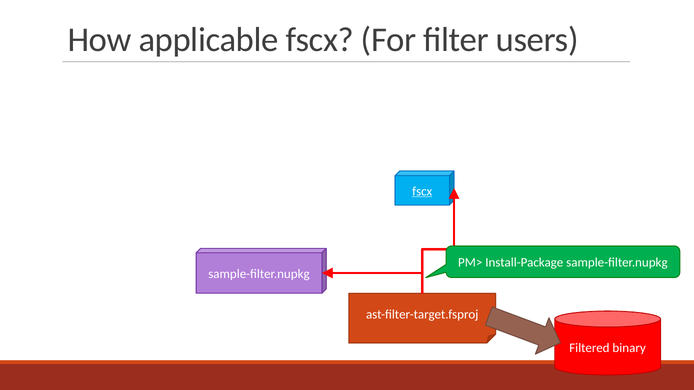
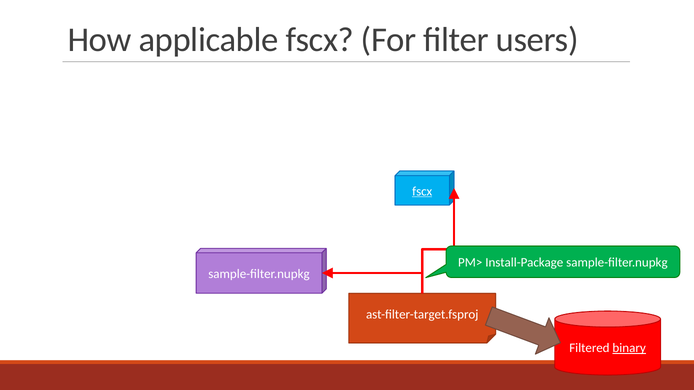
binary underline: none -> present
